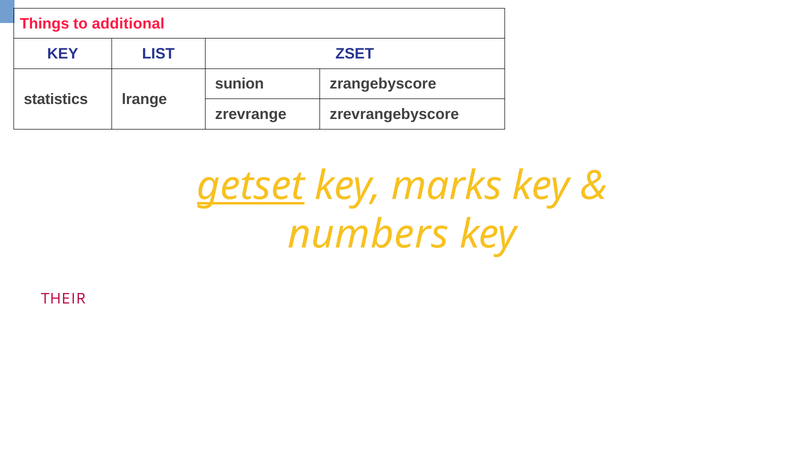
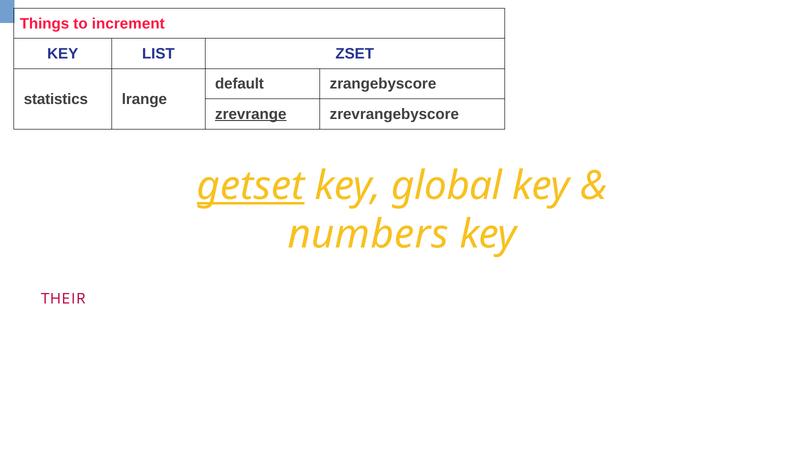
additional: additional -> increment
sunion: sunion -> default
zrevrange underline: none -> present
marks: marks -> global
